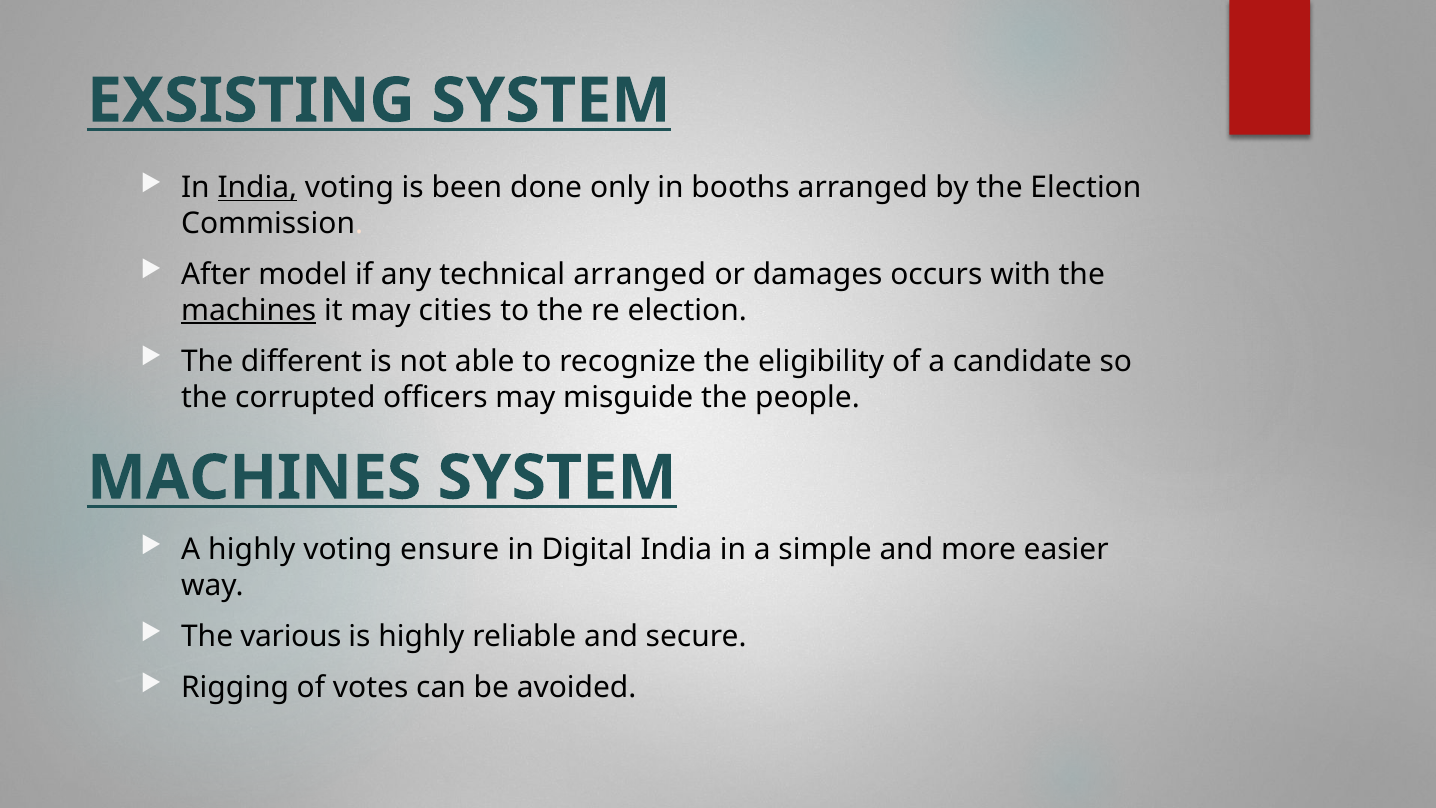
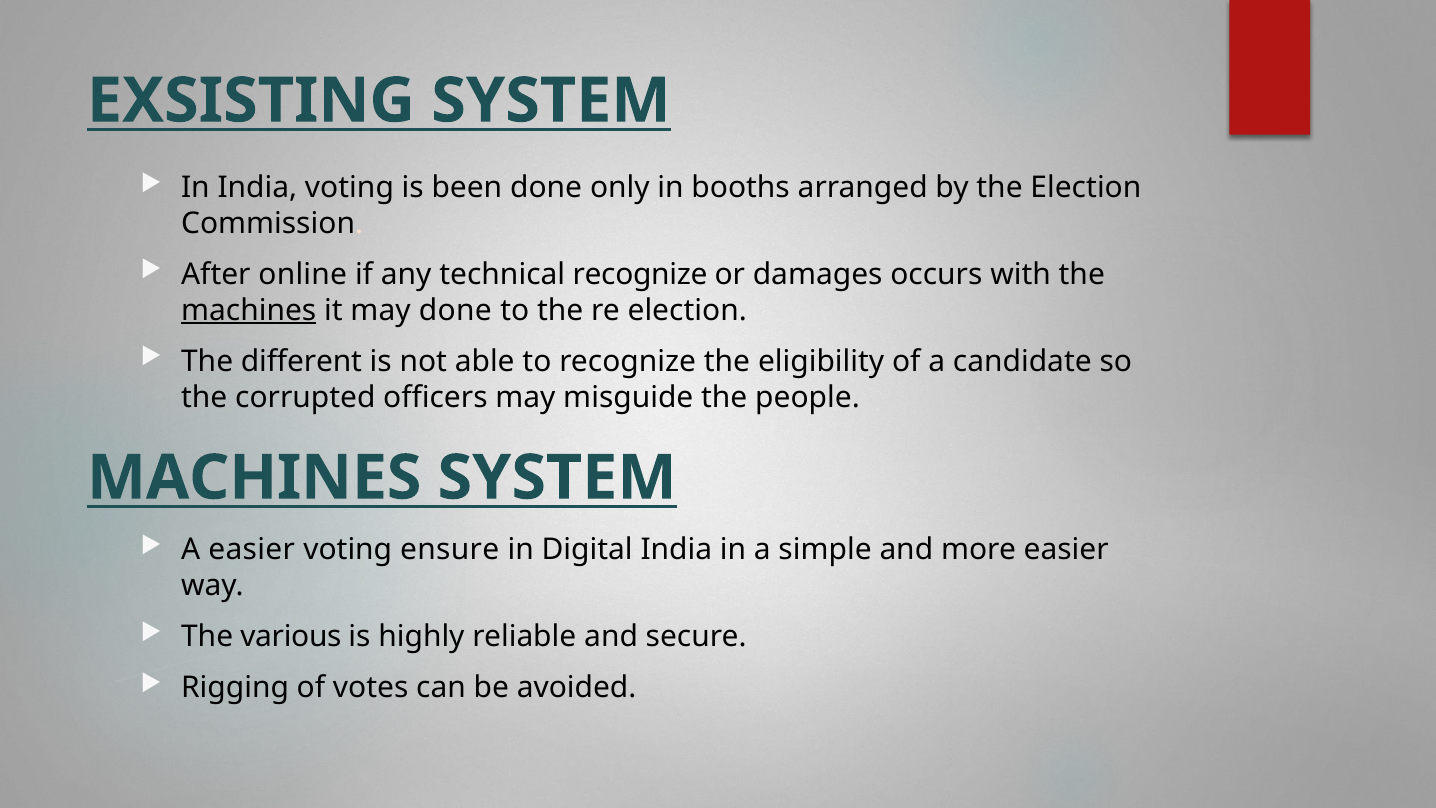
India at (257, 188) underline: present -> none
model: model -> online
technical arranged: arranged -> recognize
may cities: cities -> done
A highly: highly -> easier
